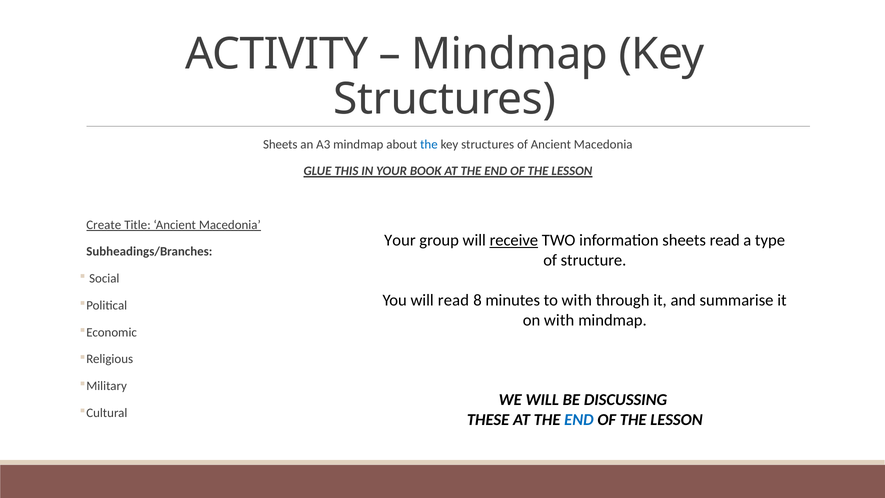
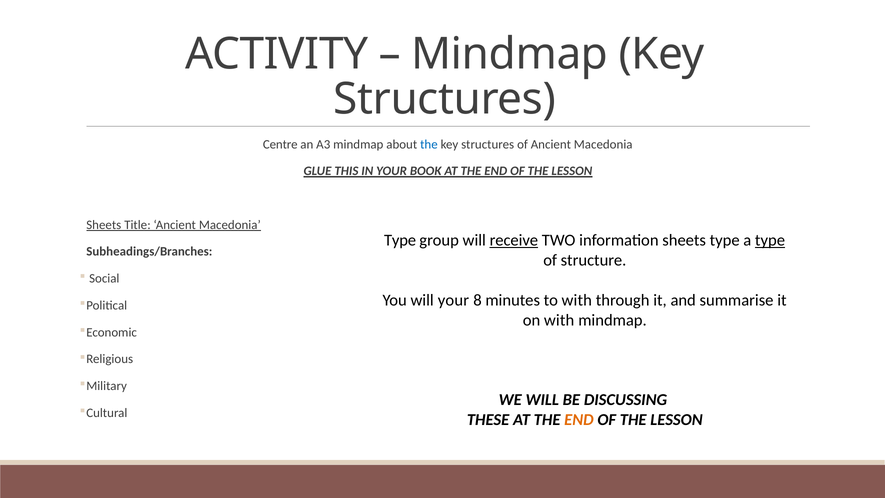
Sheets at (280, 144): Sheets -> Centre
Create at (104, 225): Create -> Sheets
Your at (400, 240): Your -> Type
sheets read: read -> type
type at (770, 240) underline: none -> present
will read: read -> your
END at (579, 420) colour: blue -> orange
